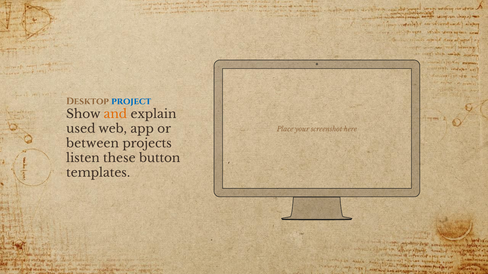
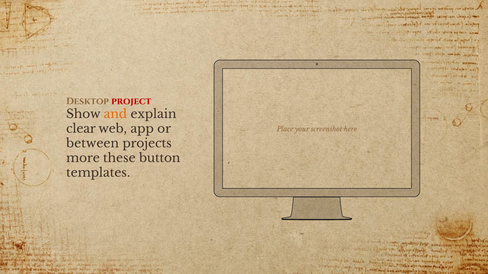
project colour: blue -> red
used: used -> clear
listen: listen -> more
